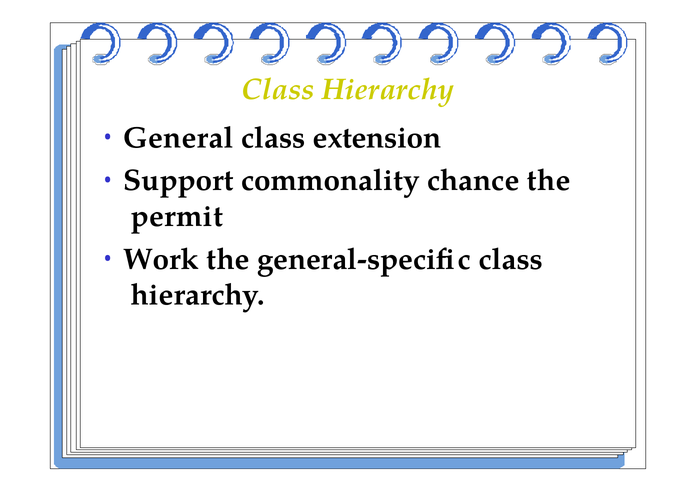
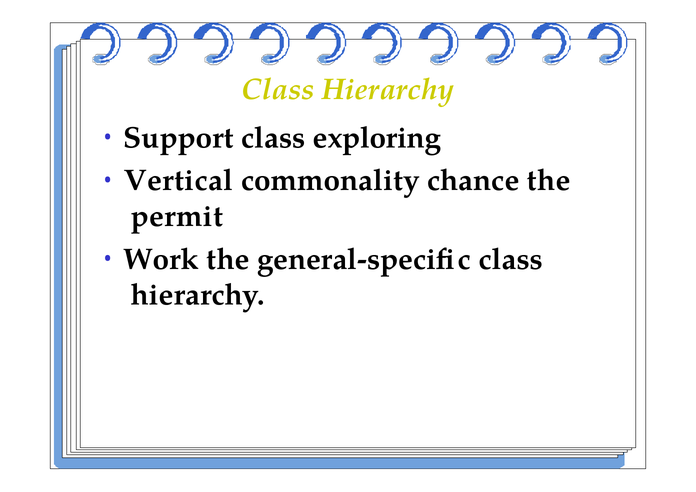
General: General -> Support
extension: extension -> exploring
Support: Support -> Vertical
